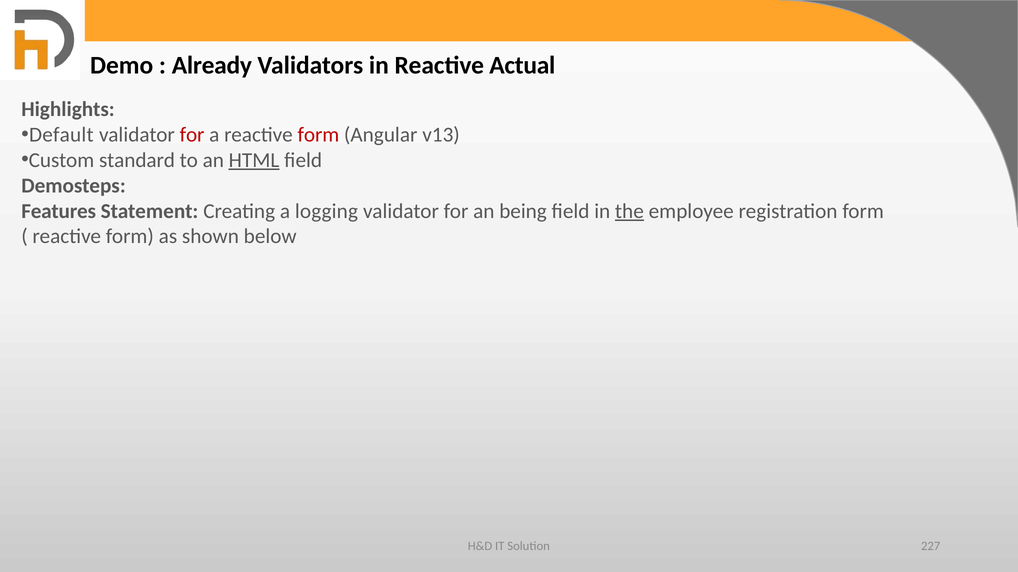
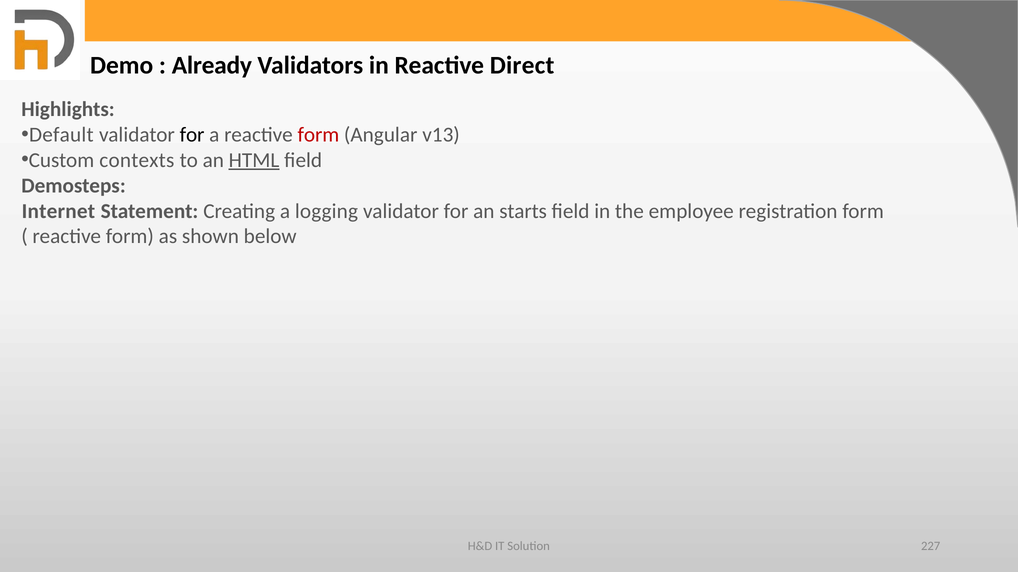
Actual: Actual -> Direct
for at (192, 135) colour: red -> black
standard: standard -> contexts
Features: Features -> Internet
being: being -> starts
the underline: present -> none
